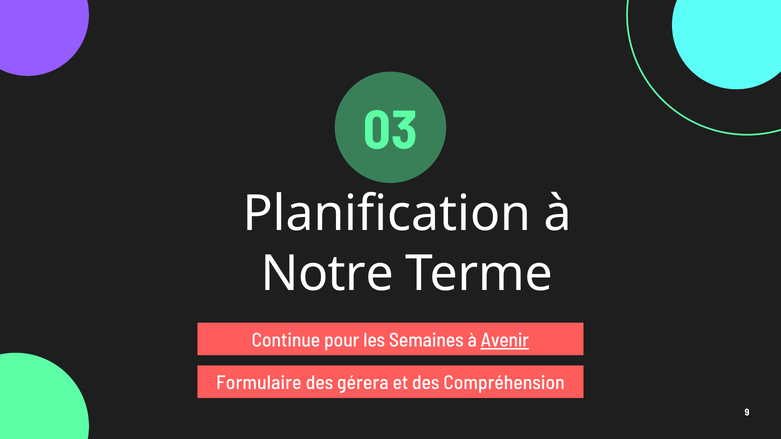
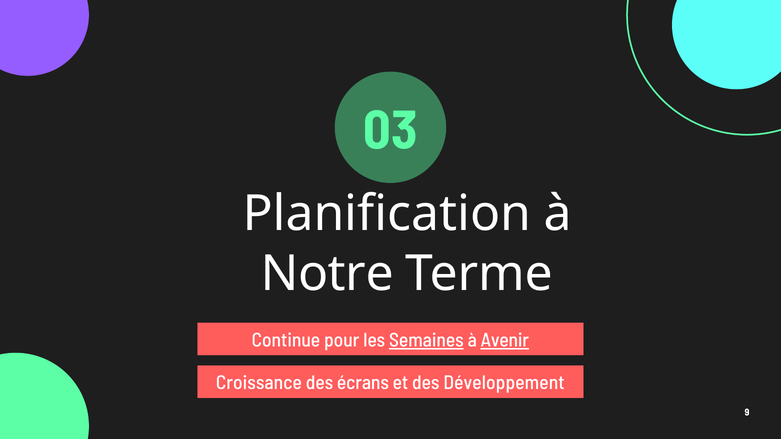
Semaines underline: none -> present
Formulaire: Formulaire -> Croissance
gérera: gérera -> écrans
Compréhension: Compréhension -> Développement
